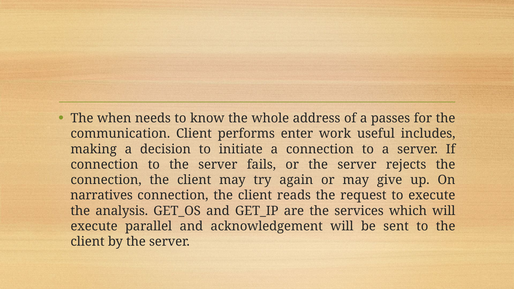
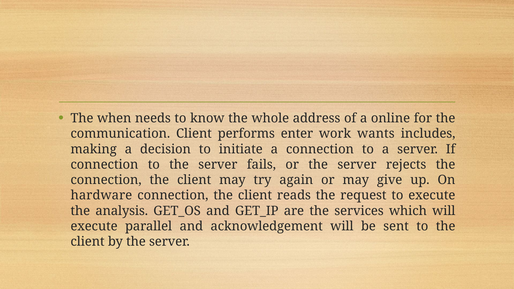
passes: passes -> online
useful: useful -> wants
narratives: narratives -> hardware
